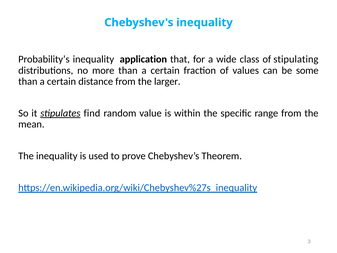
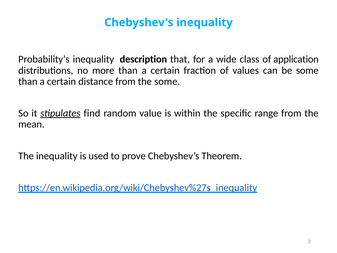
application: application -> description
stipulating: stipulating -> application
the larger: larger -> some
